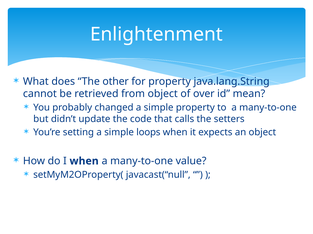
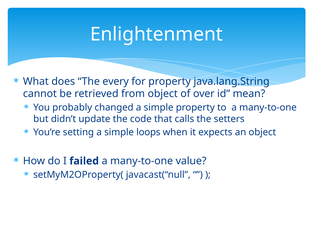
other: other -> every
I when: when -> failed
